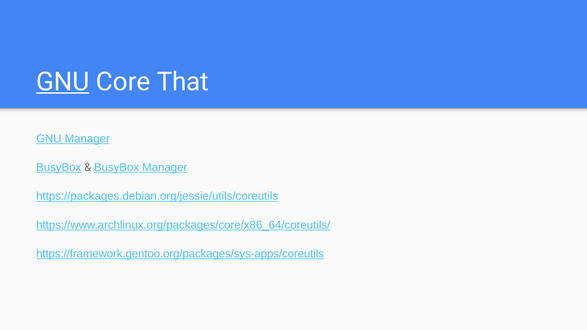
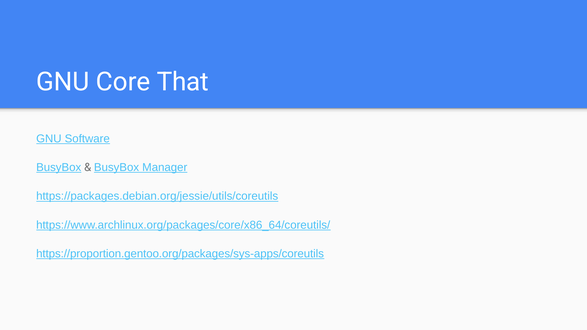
GNU at (63, 82) underline: present -> none
GNU Manager: Manager -> Software
https://framework.gentoo.org/packages/sys-apps/coreutils: https://framework.gentoo.org/packages/sys-apps/coreutils -> https://proportion.gentoo.org/packages/sys-apps/coreutils
